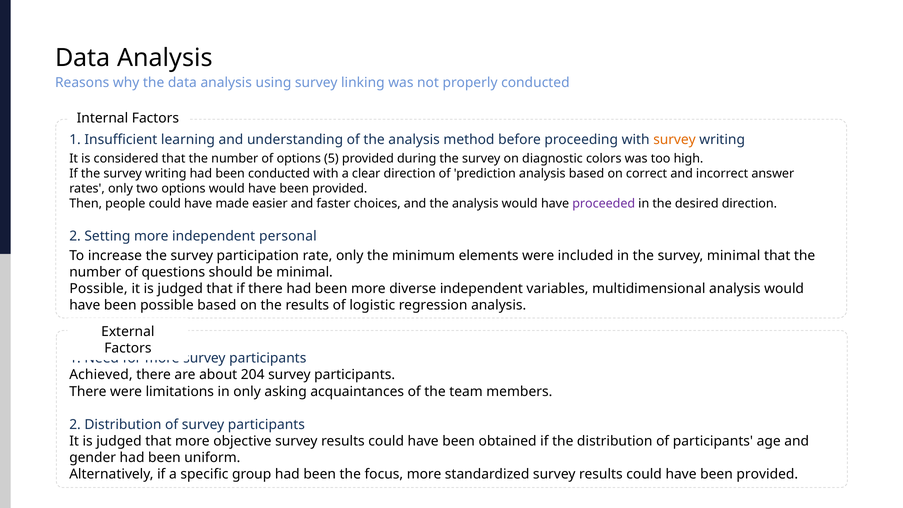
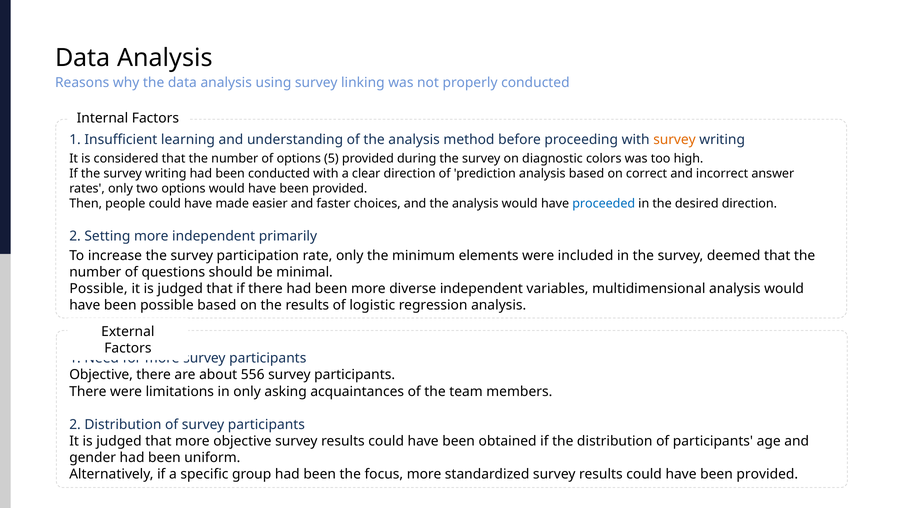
proceeded colour: purple -> blue
personal: personal -> primarily
survey minimal: minimal -> deemed
Achieved at (101, 375): Achieved -> Objective
204: 204 -> 556
